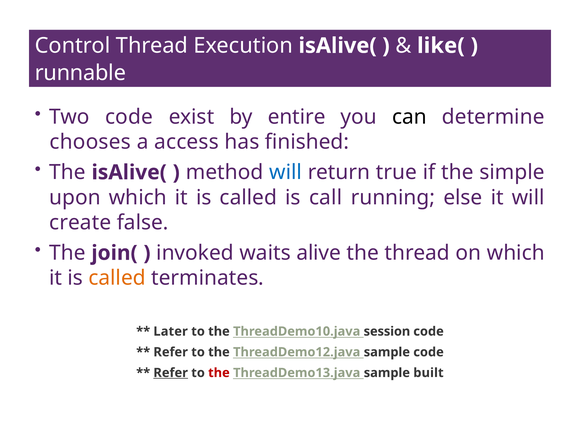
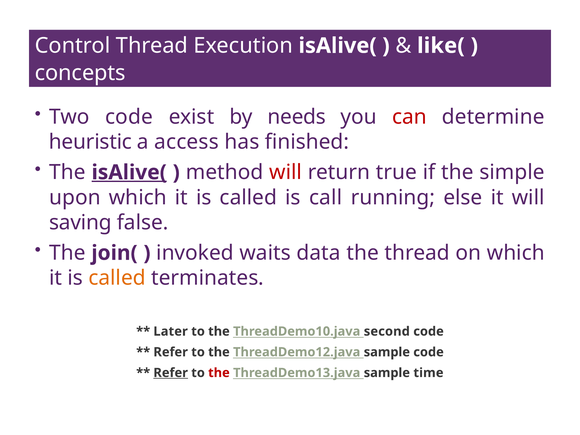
runnable: runnable -> concepts
entire: entire -> needs
can colour: black -> red
chooses: chooses -> heuristic
isAlive( at (129, 172) underline: none -> present
will at (286, 172) colour: blue -> red
create: create -> saving
alive: alive -> data
session: session -> second
built: built -> time
